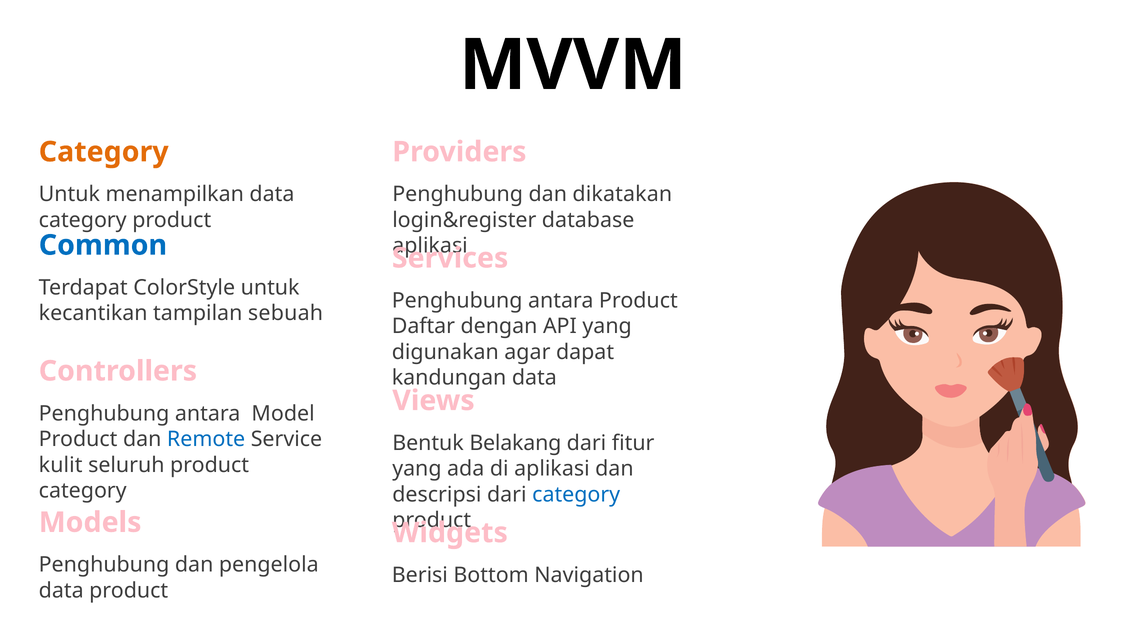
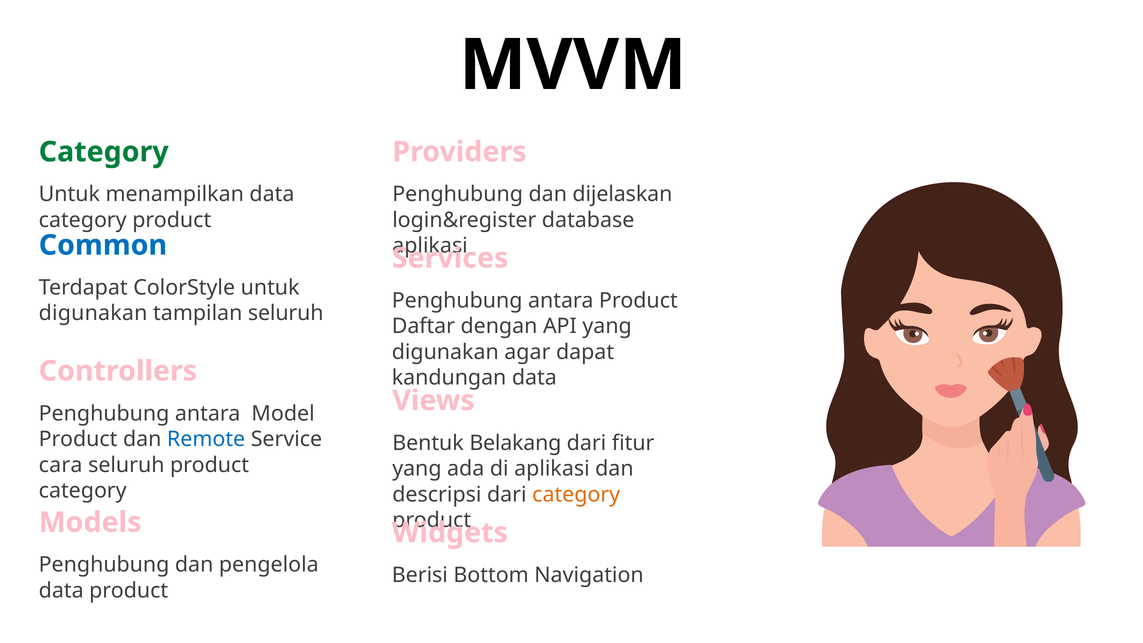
Category at (104, 152) colour: orange -> green
dikatakan: dikatakan -> dijelaskan
kecantikan at (93, 313): kecantikan -> digunakan
tampilan sebuah: sebuah -> seluruh
kulit: kulit -> cara
category at (576, 494) colour: blue -> orange
